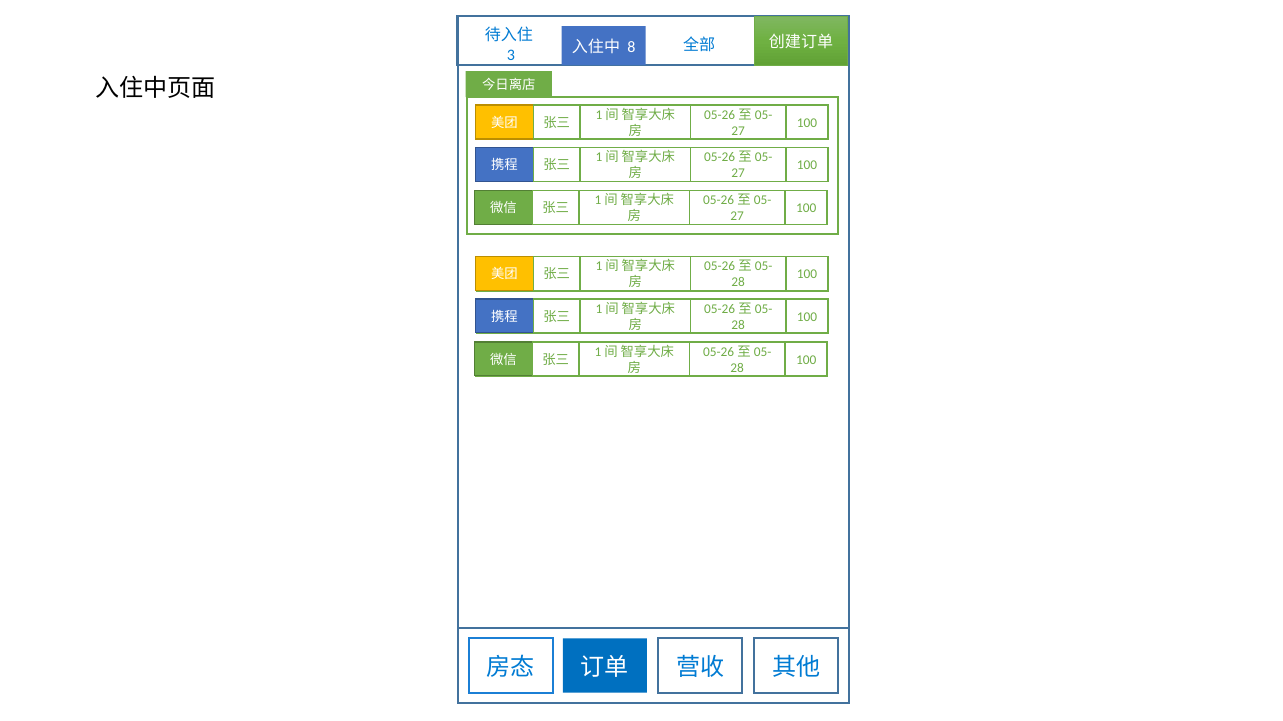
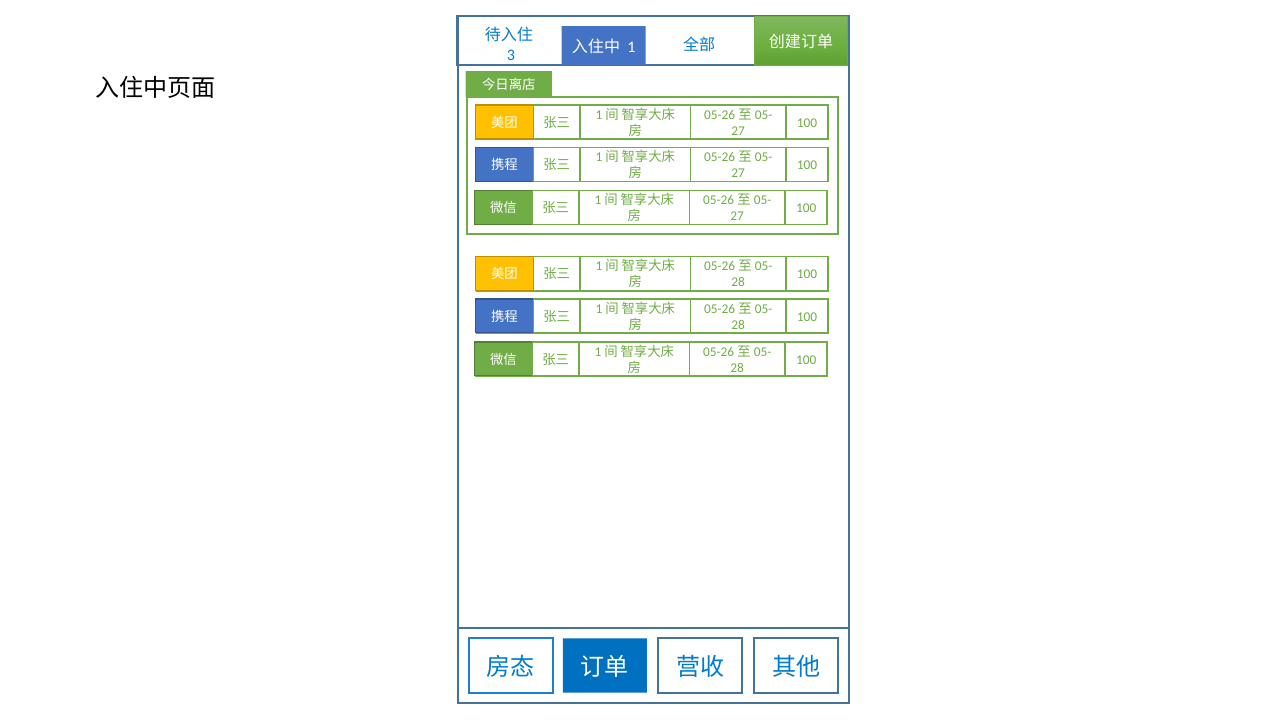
8: 8 -> 1
